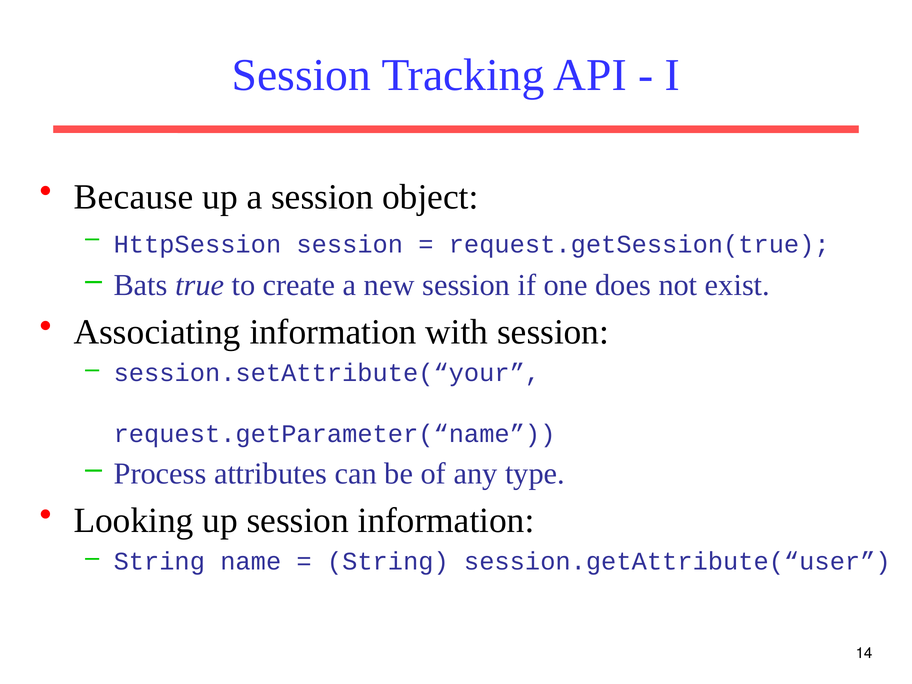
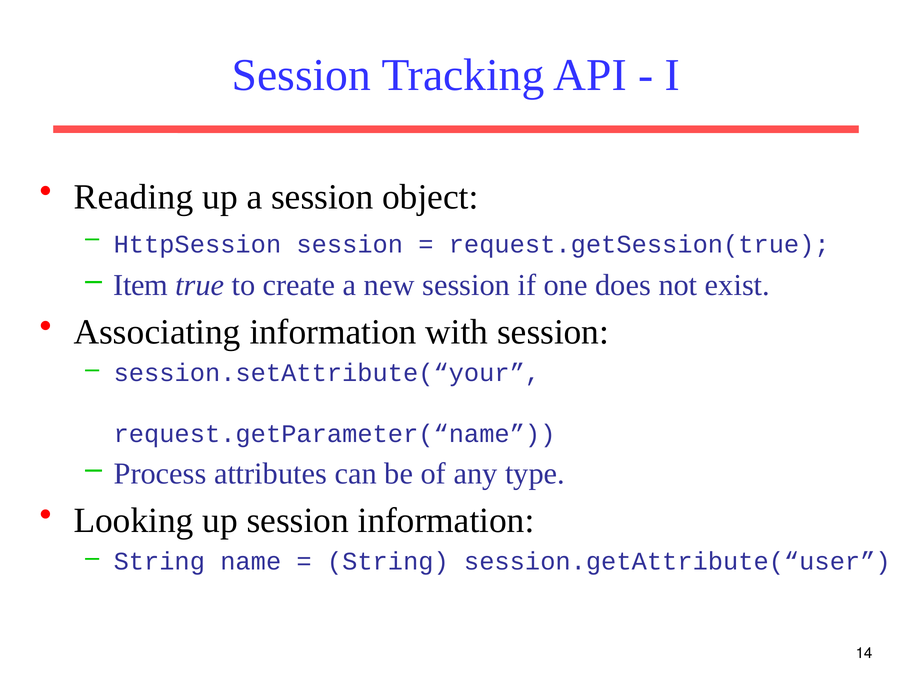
Because: Because -> Reading
Bats: Bats -> Item
